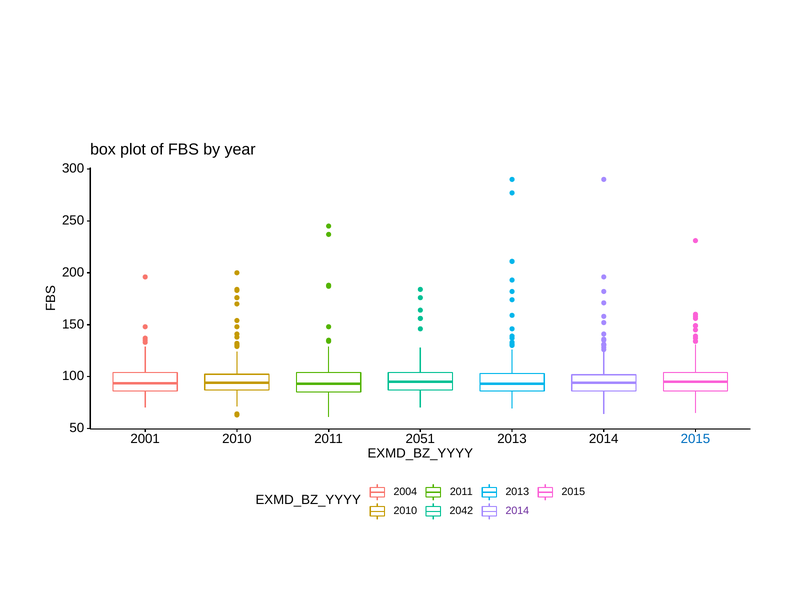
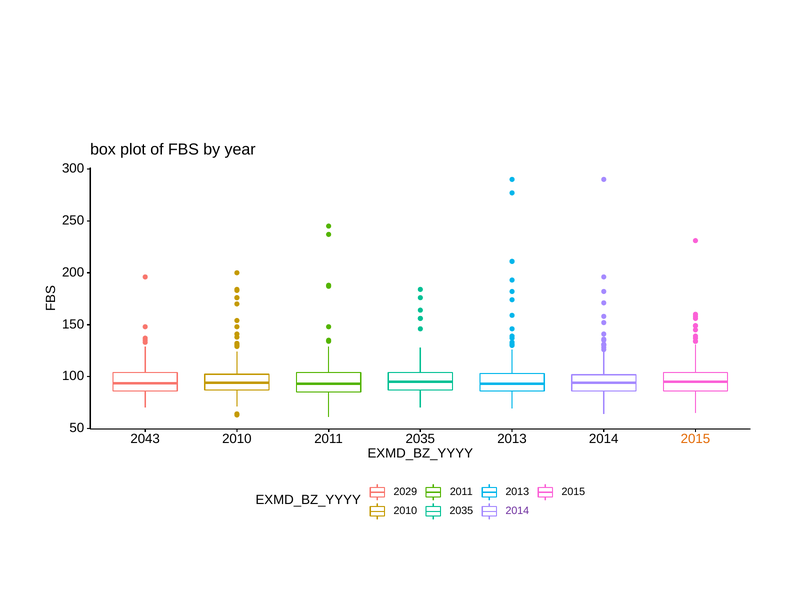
2001: 2001 -> 2043
2051 at (420, 439): 2051 -> 2035
2015 at (695, 439) colour: blue -> orange
2004: 2004 -> 2029
2042 at (461, 511): 2042 -> 2035
